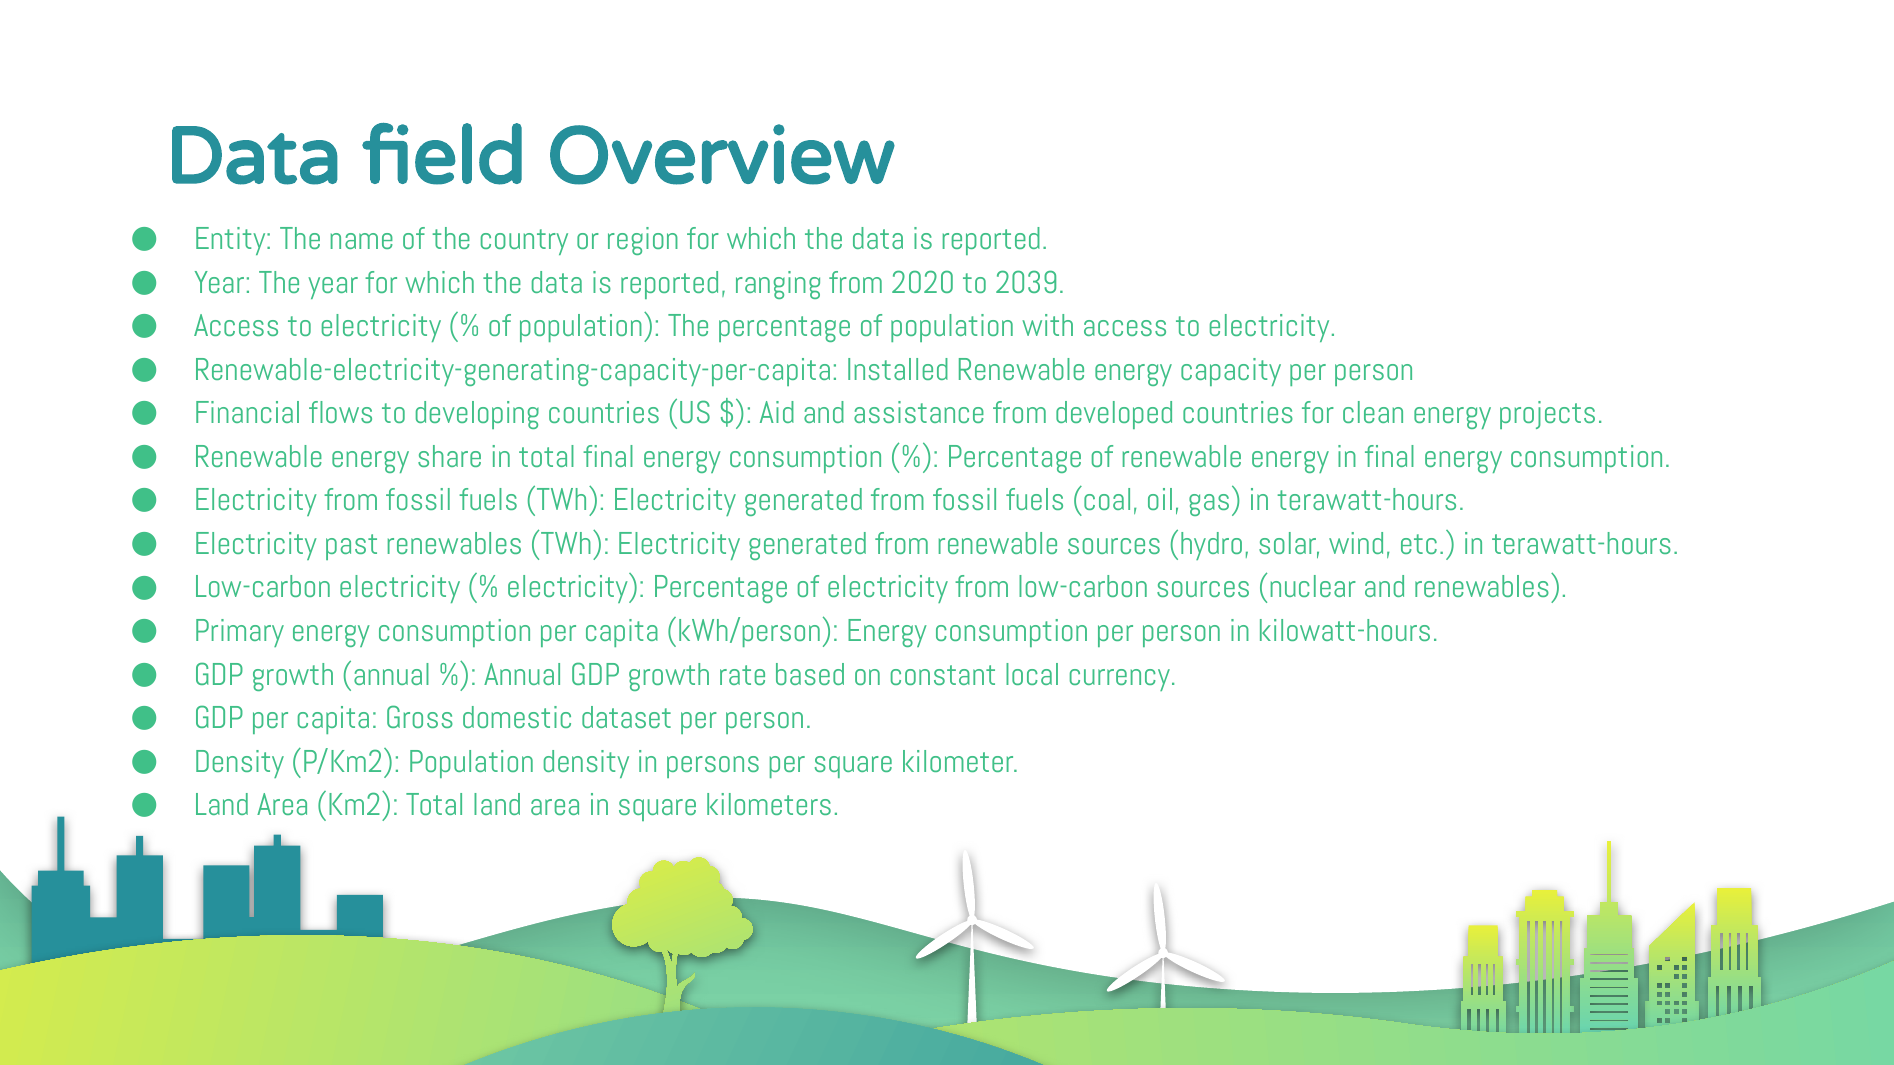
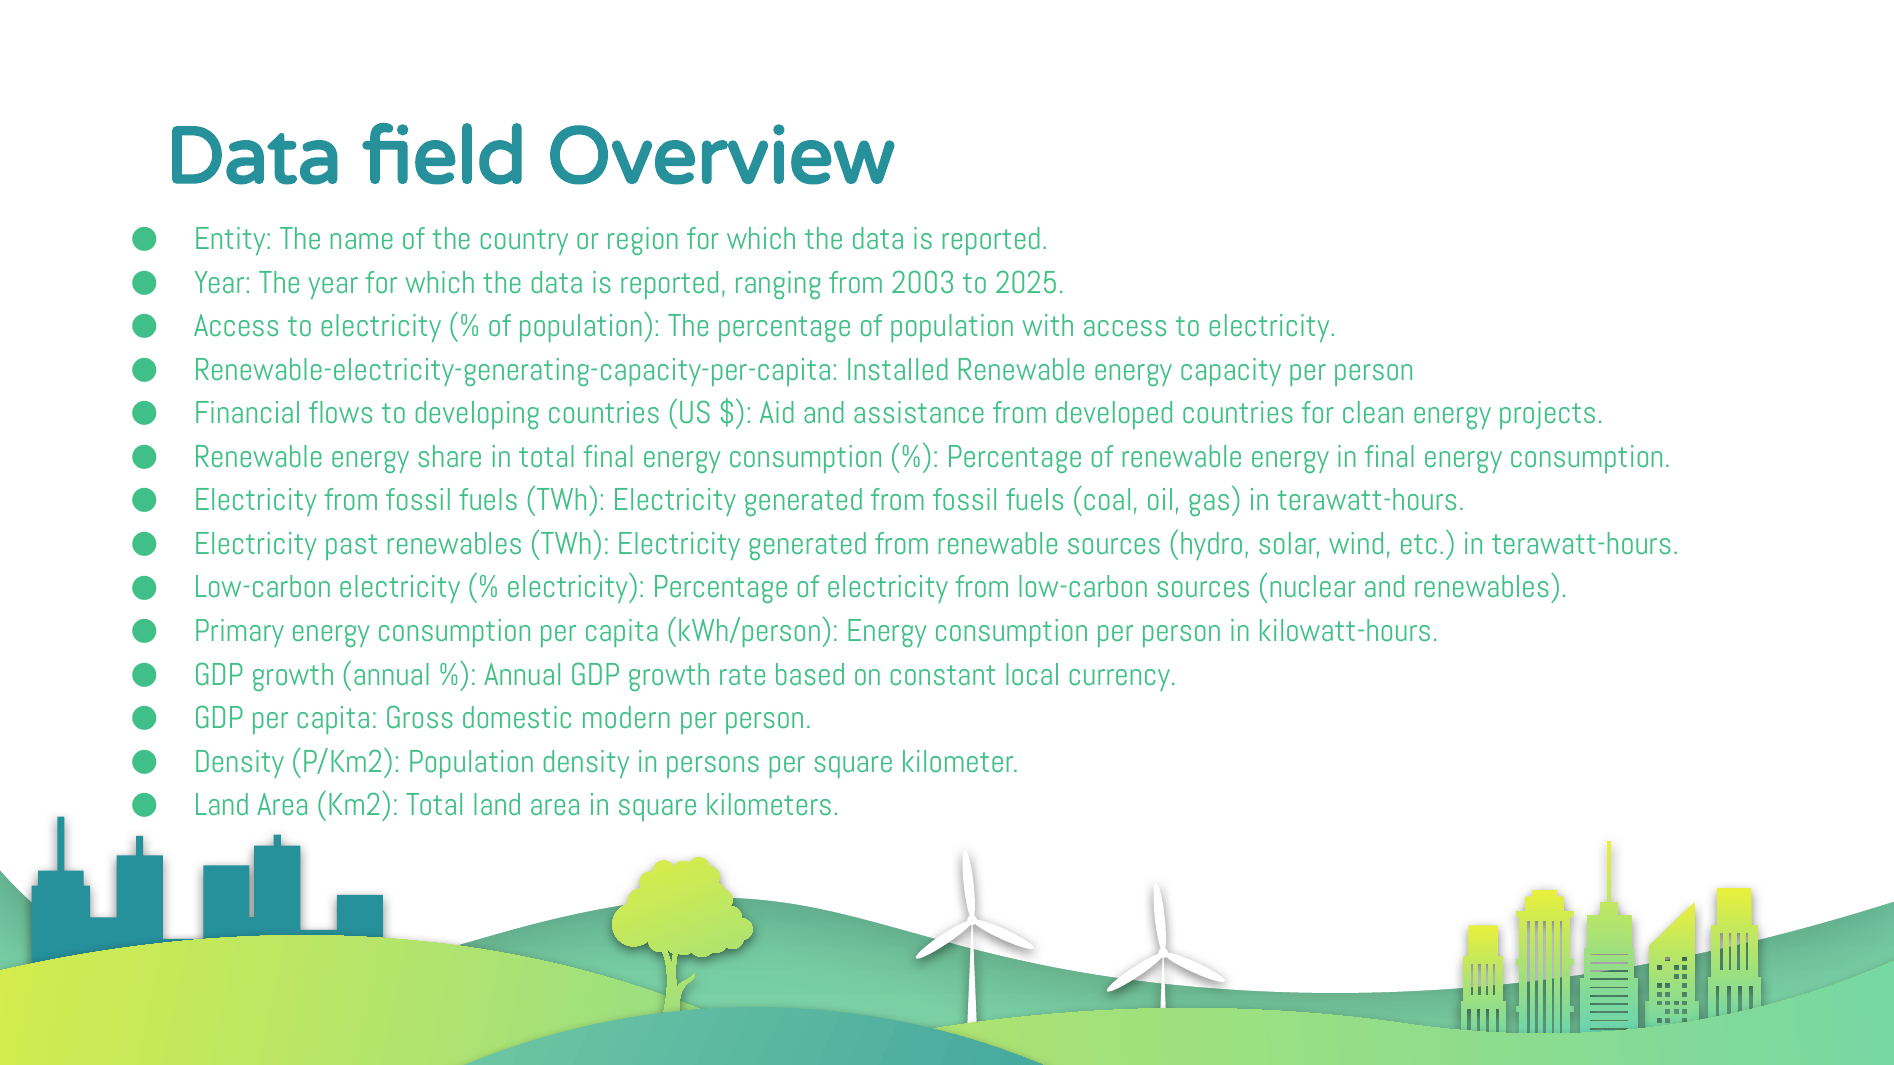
2020: 2020 -> 2003
2039: 2039 -> 2025
dataset: dataset -> modern
